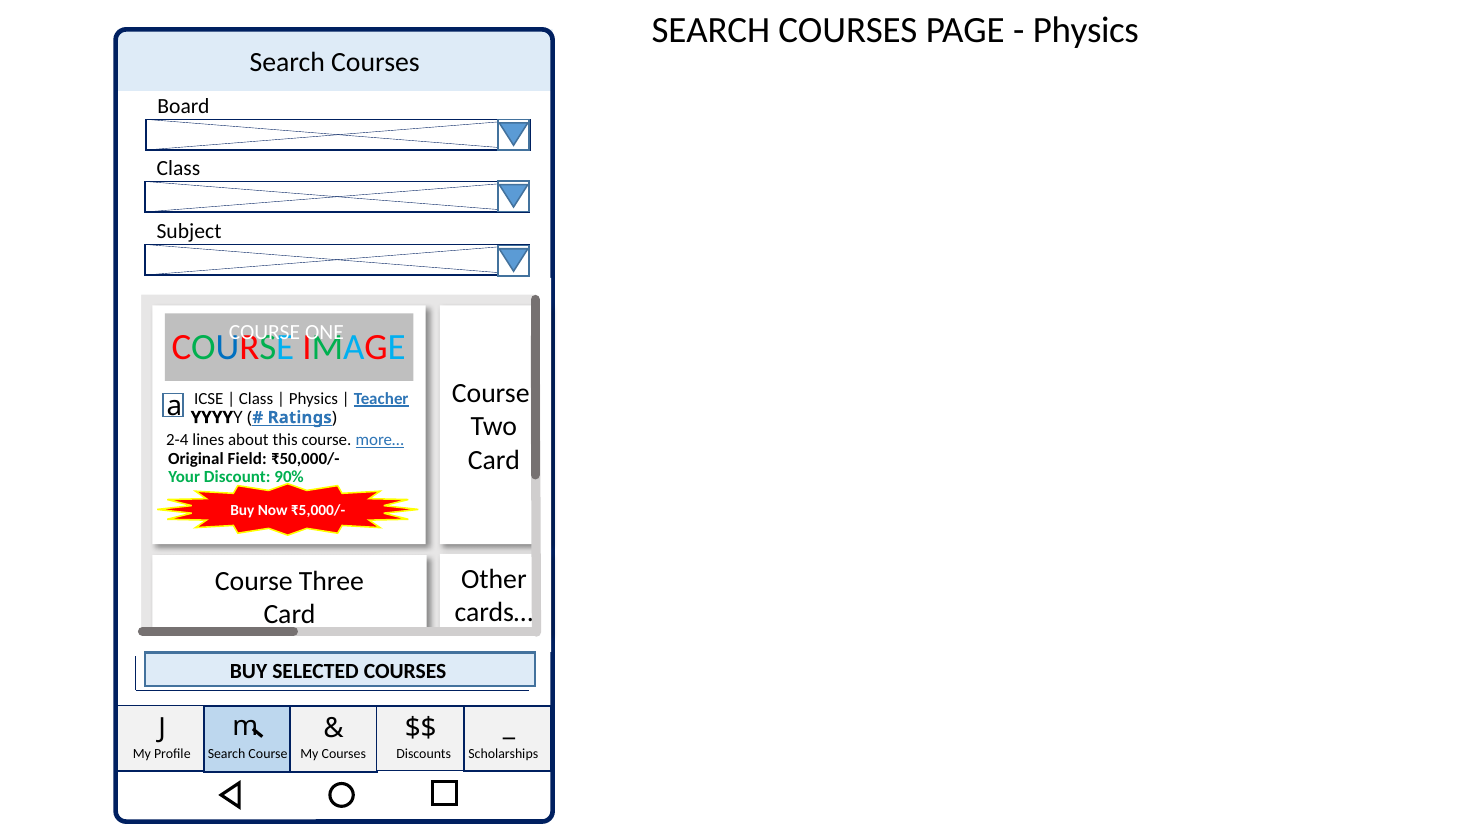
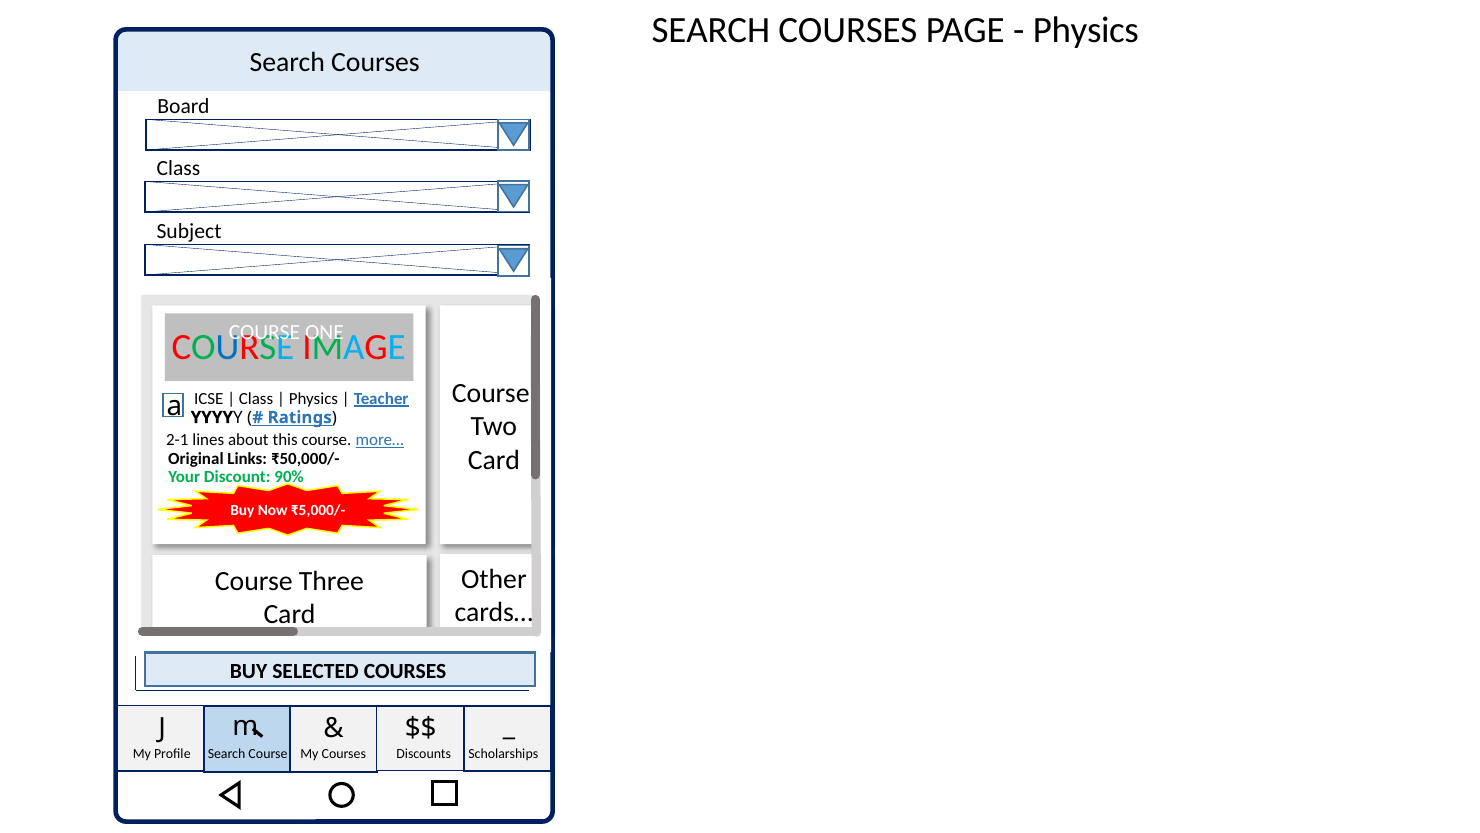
2-4: 2-4 -> 2-1
Field: Field -> Links
